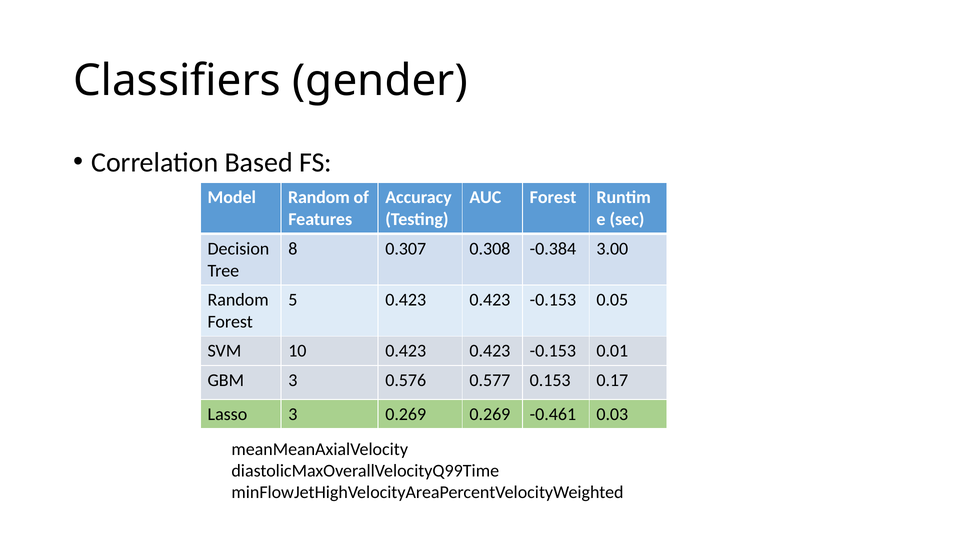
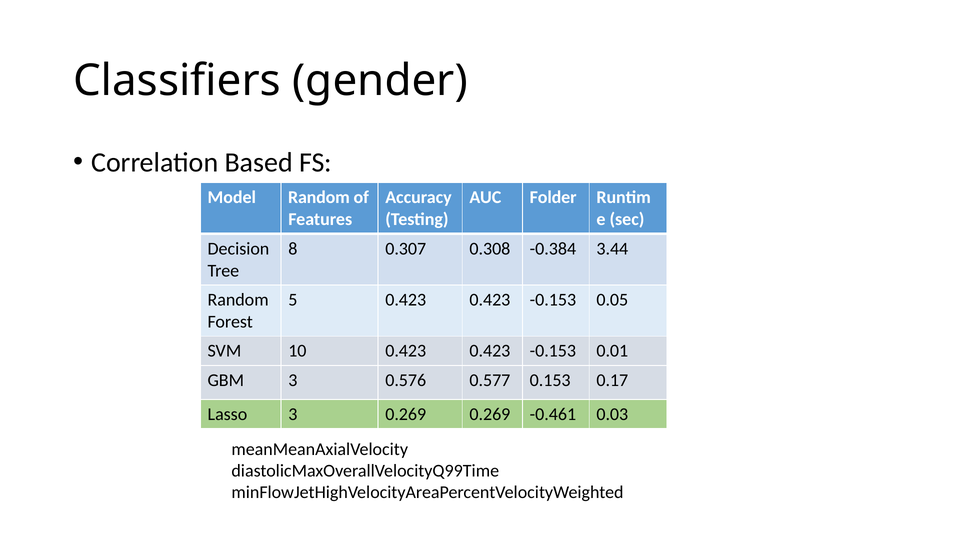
AUC Forest: Forest -> Folder
3.00: 3.00 -> 3.44
